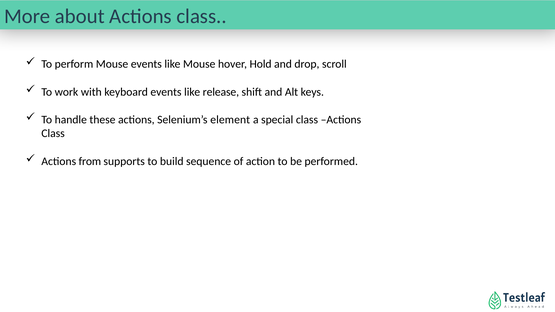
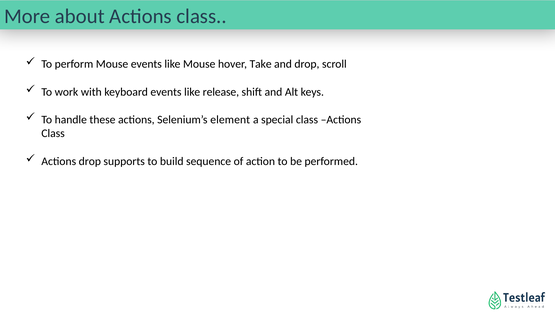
Hold: Hold -> Take
Actions from: from -> drop
